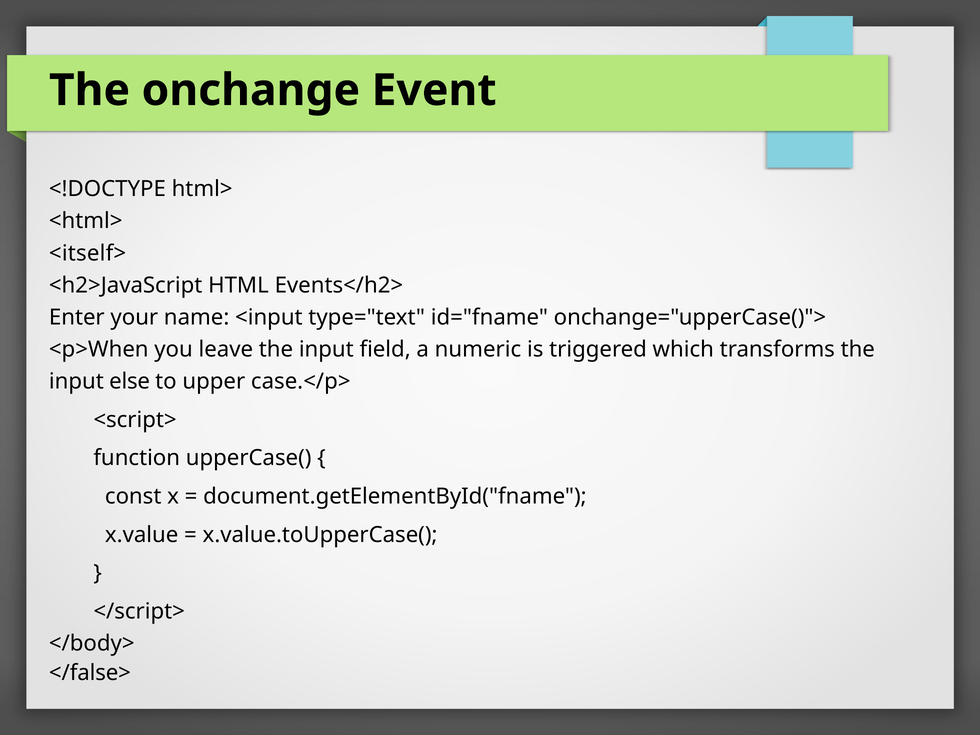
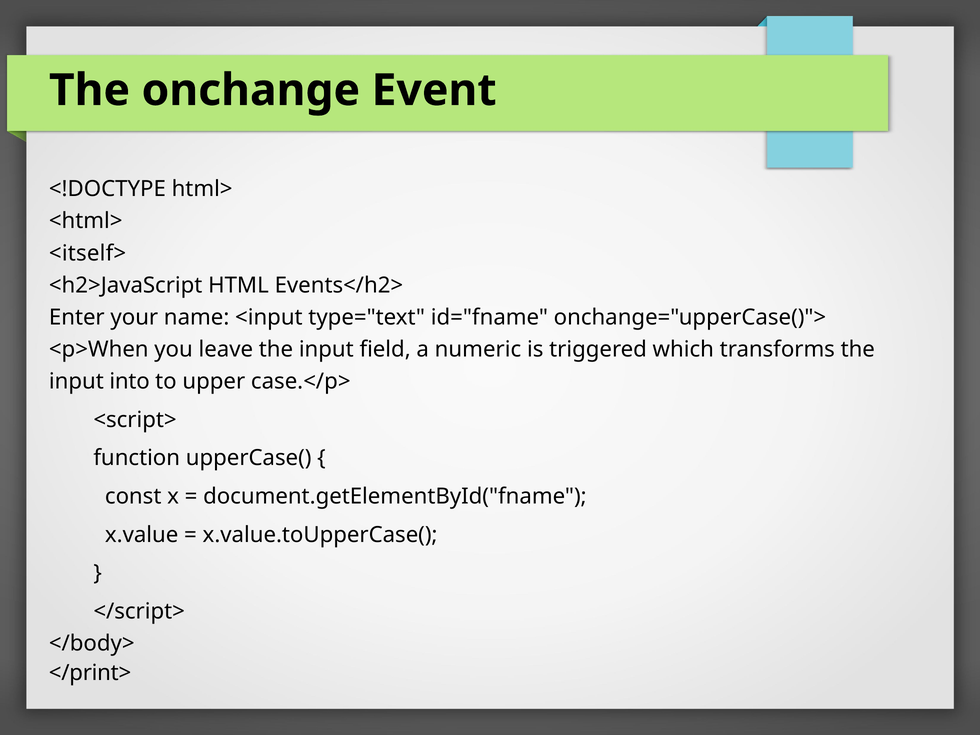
else: else -> into
</false>: </false> -> </print>
